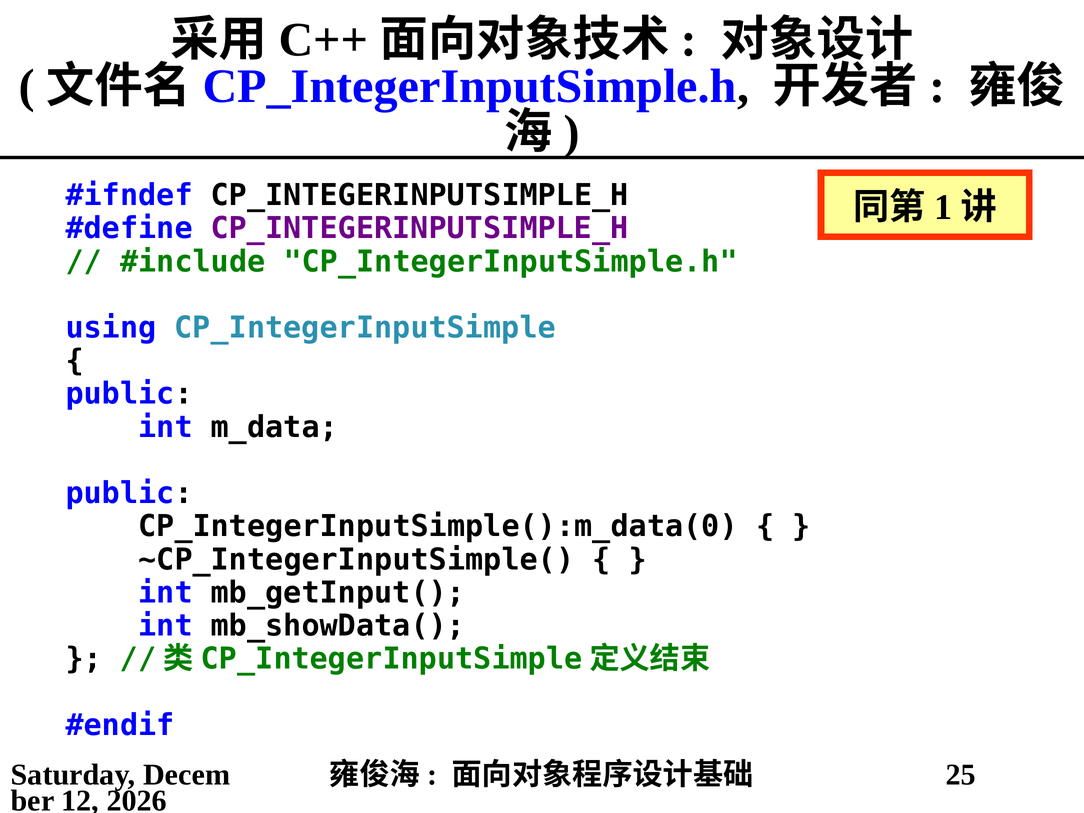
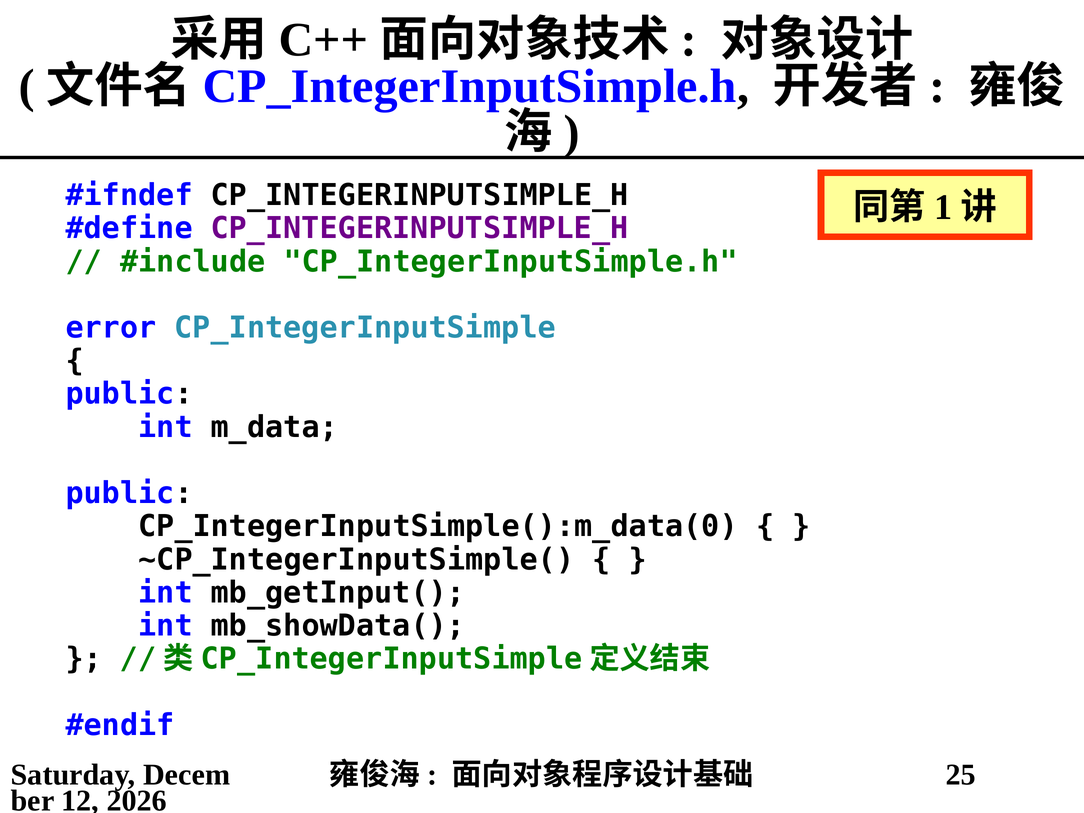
using: using -> error
